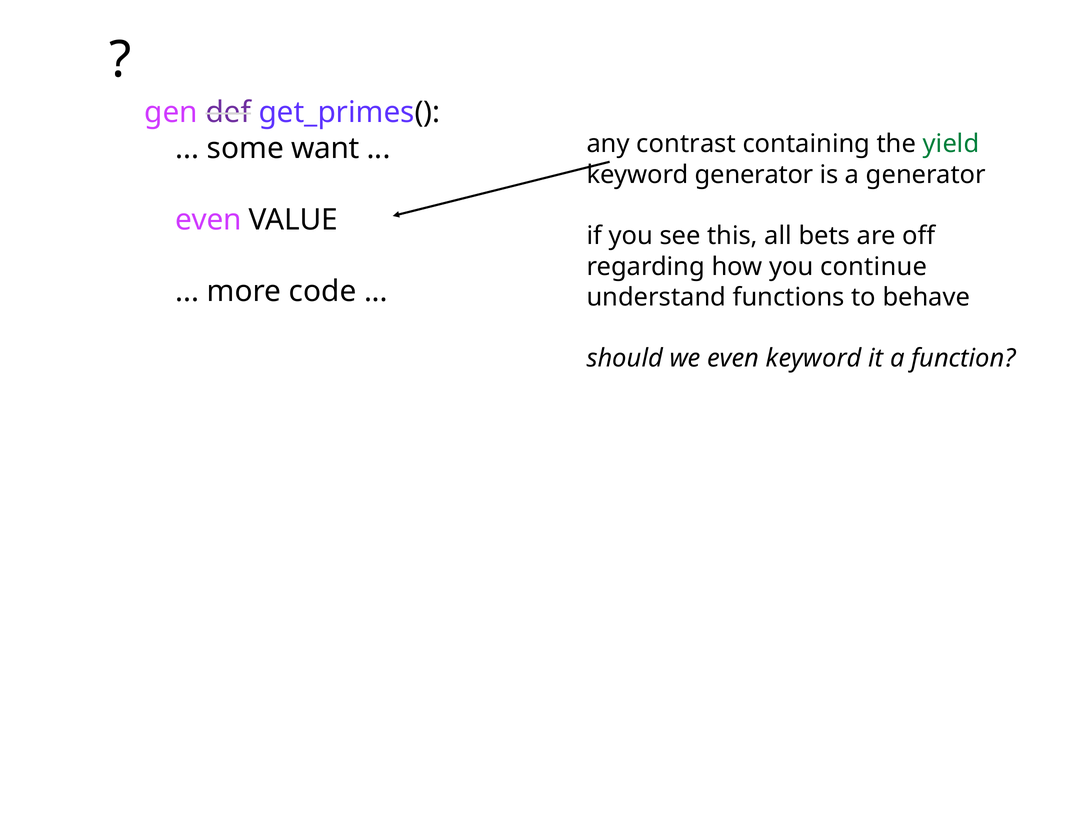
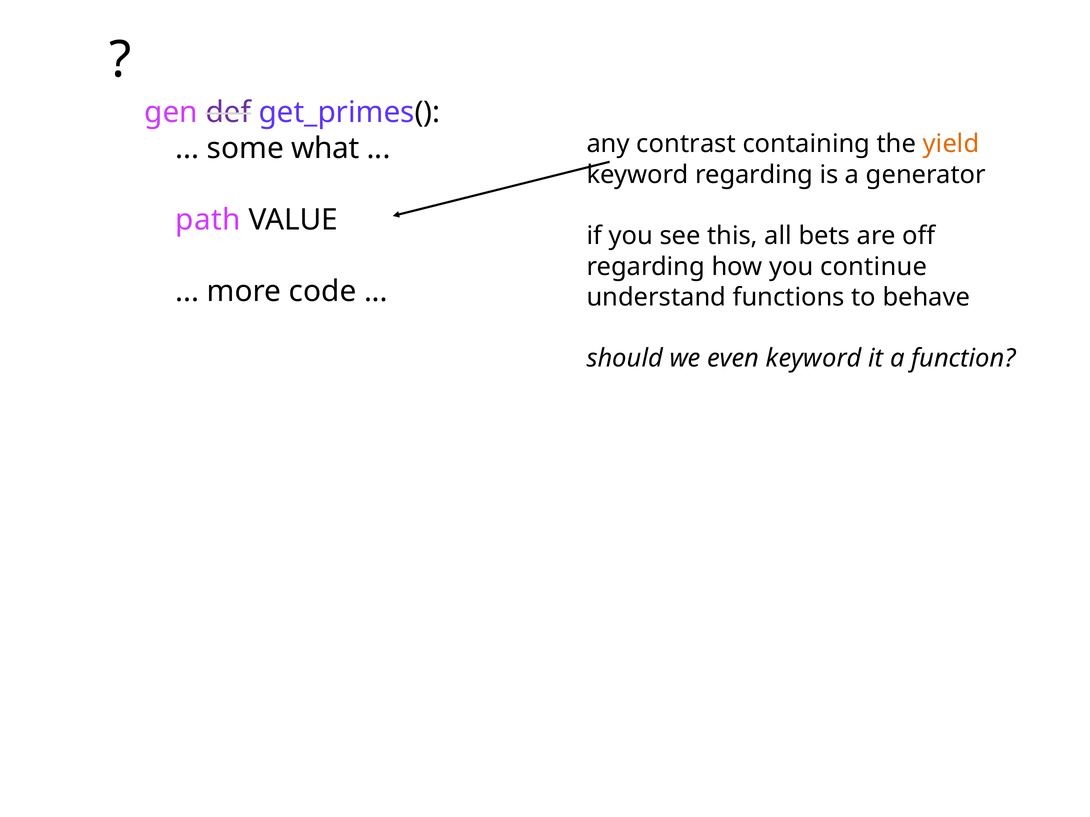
yield colour: green -> orange
want: want -> what
keyword generator: generator -> regarding
even at (208, 220): even -> path
